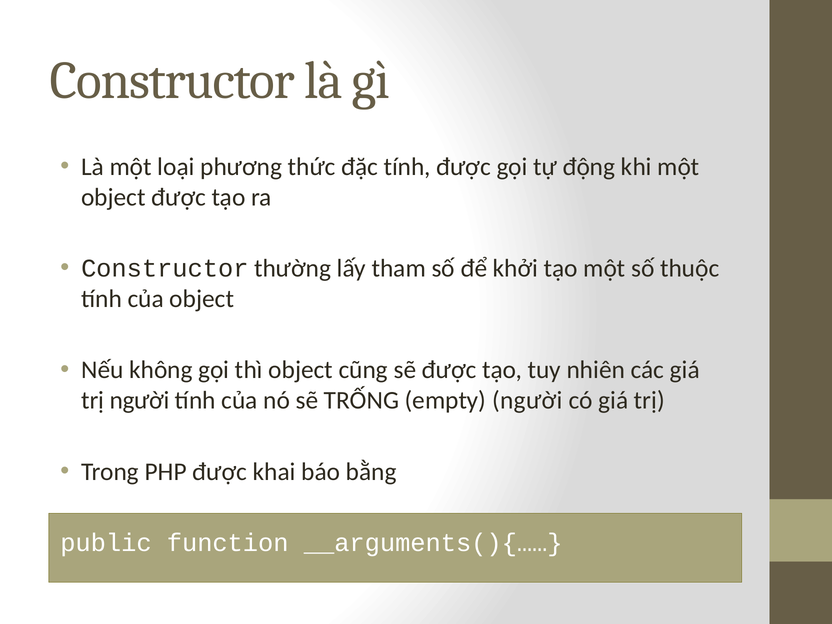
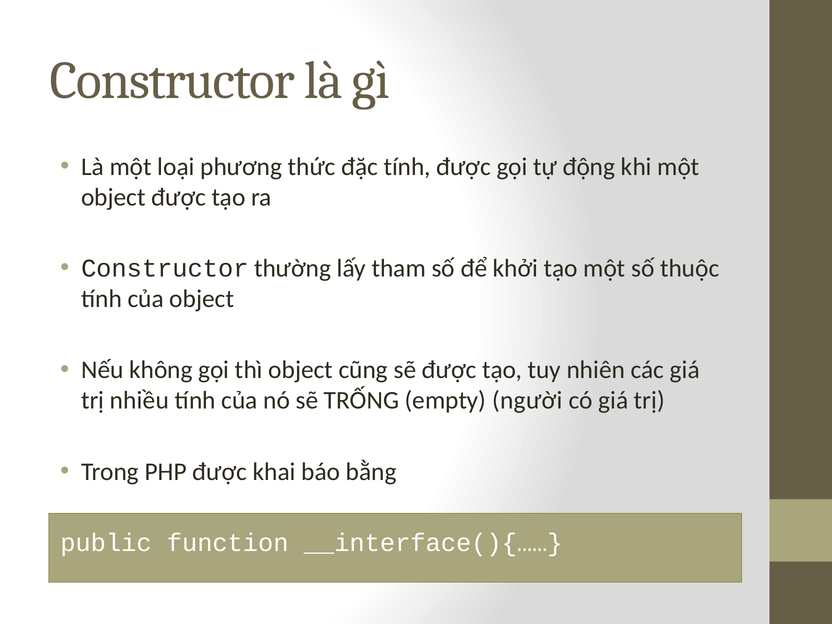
trị người: người -> nhiều
__arguments(){……: __arguments(){…… -> __interface(){……
